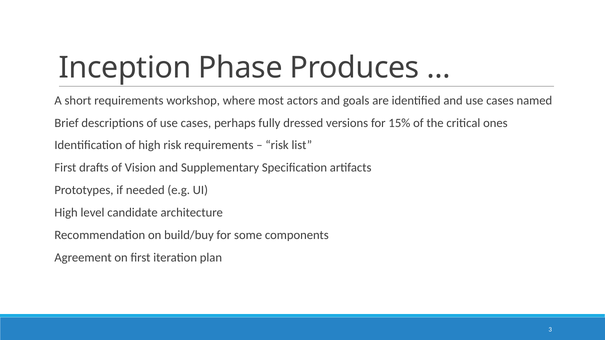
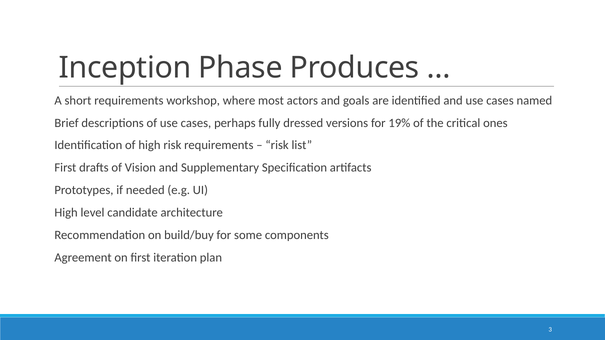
15%: 15% -> 19%
